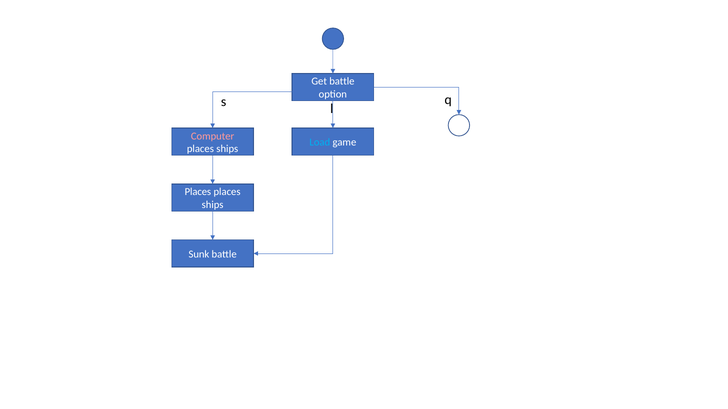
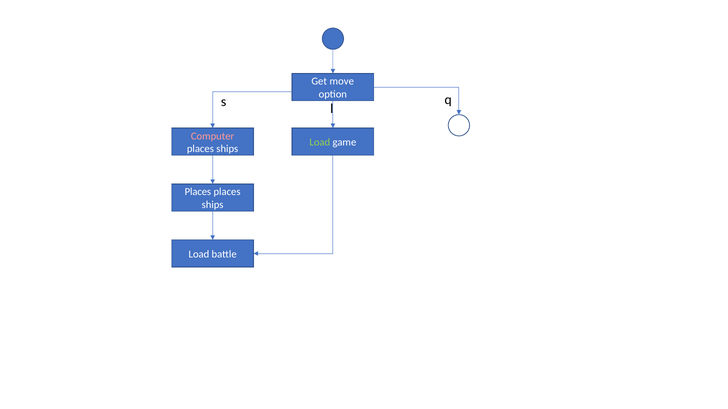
Get battle: battle -> move
Load at (320, 143) colour: light blue -> light green
Sunk at (199, 255): Sunk -> Load
